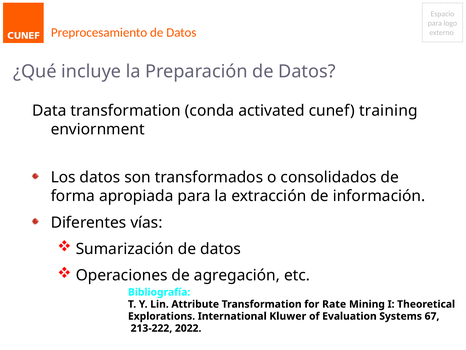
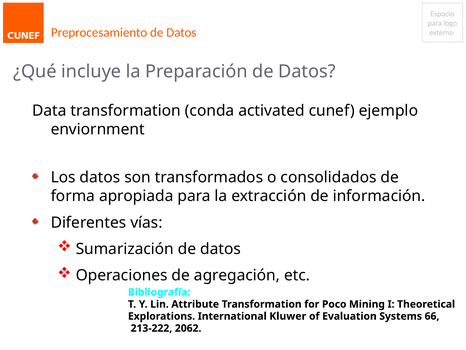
training: training -> ejemplo
Rate: Rate -> Poco
67: 67 -> 66
2022: 2022 -> 2062
